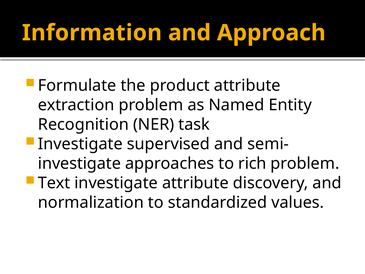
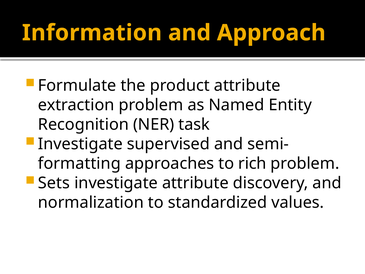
investigate at (79, 163): investigate -> formatting
Text: Text -> Sets
